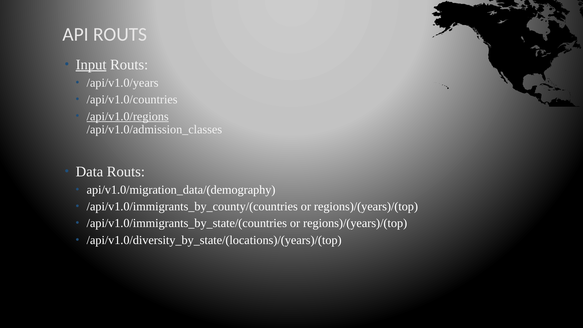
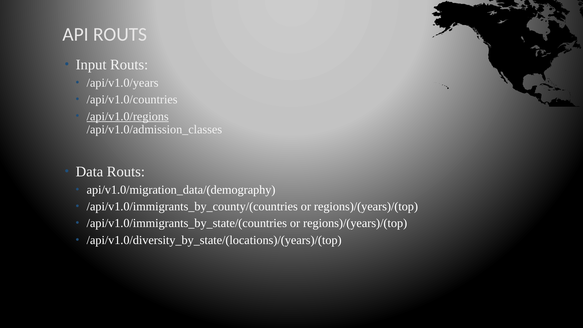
Input underline: present -> none
